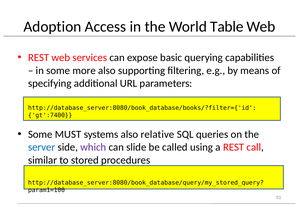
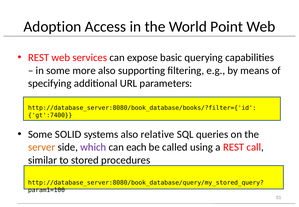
Table: Table -> Point
MUST: MUST -> SOLID
server colour: blue -> orange
slide: slide -> each
